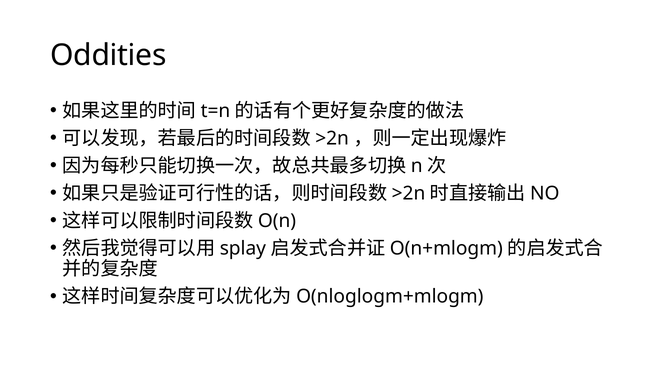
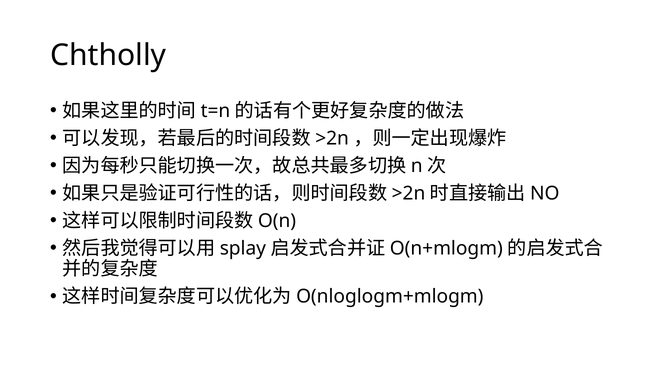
Oddities: Oddities -> Chtholly
